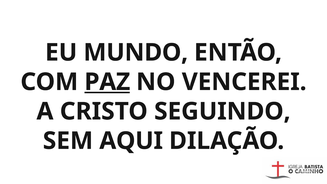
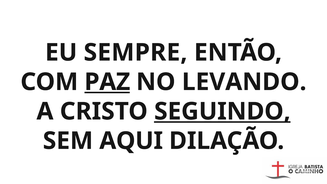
MUNDO: MUNDO -> SEMPRE
VENCEREI: VENCEREI -> LEVANDO
SEGUINDO underline: none -> present
